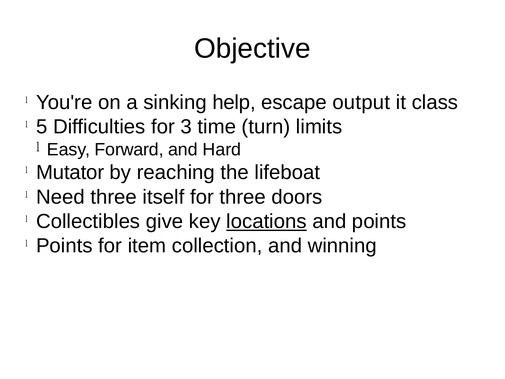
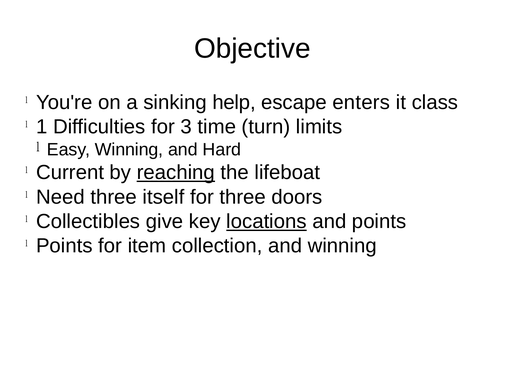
output: output -> enters
5: 5 -> 1
Easy Forward: Forward -> Winning
Mutator: Mutator -> Current
reaching underline: none -> present
